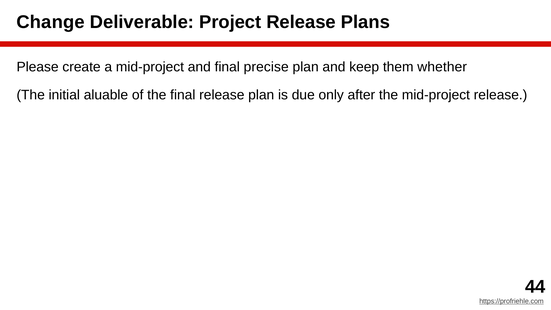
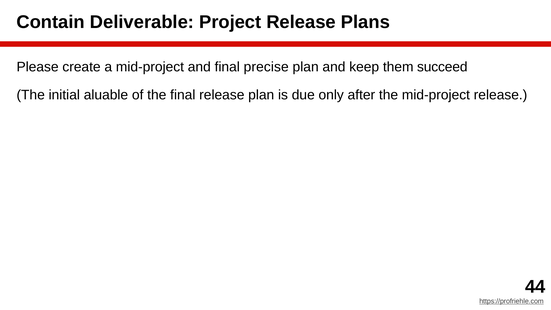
Change: Change -> Contain
whether: whether -> succeed
